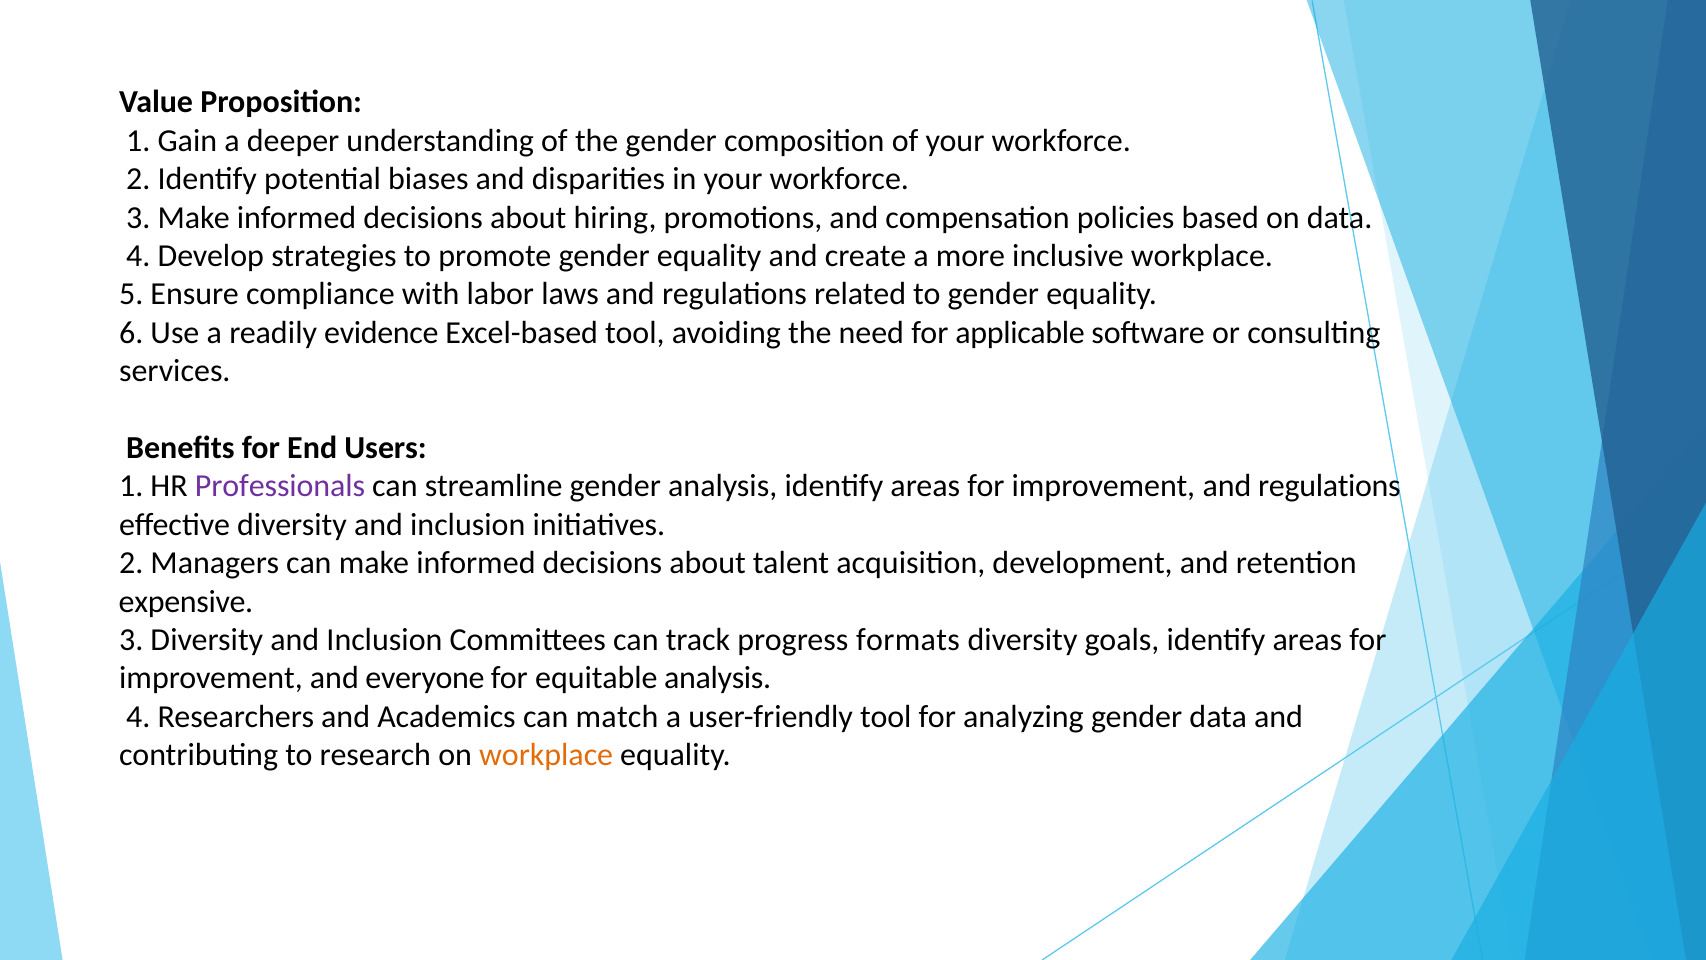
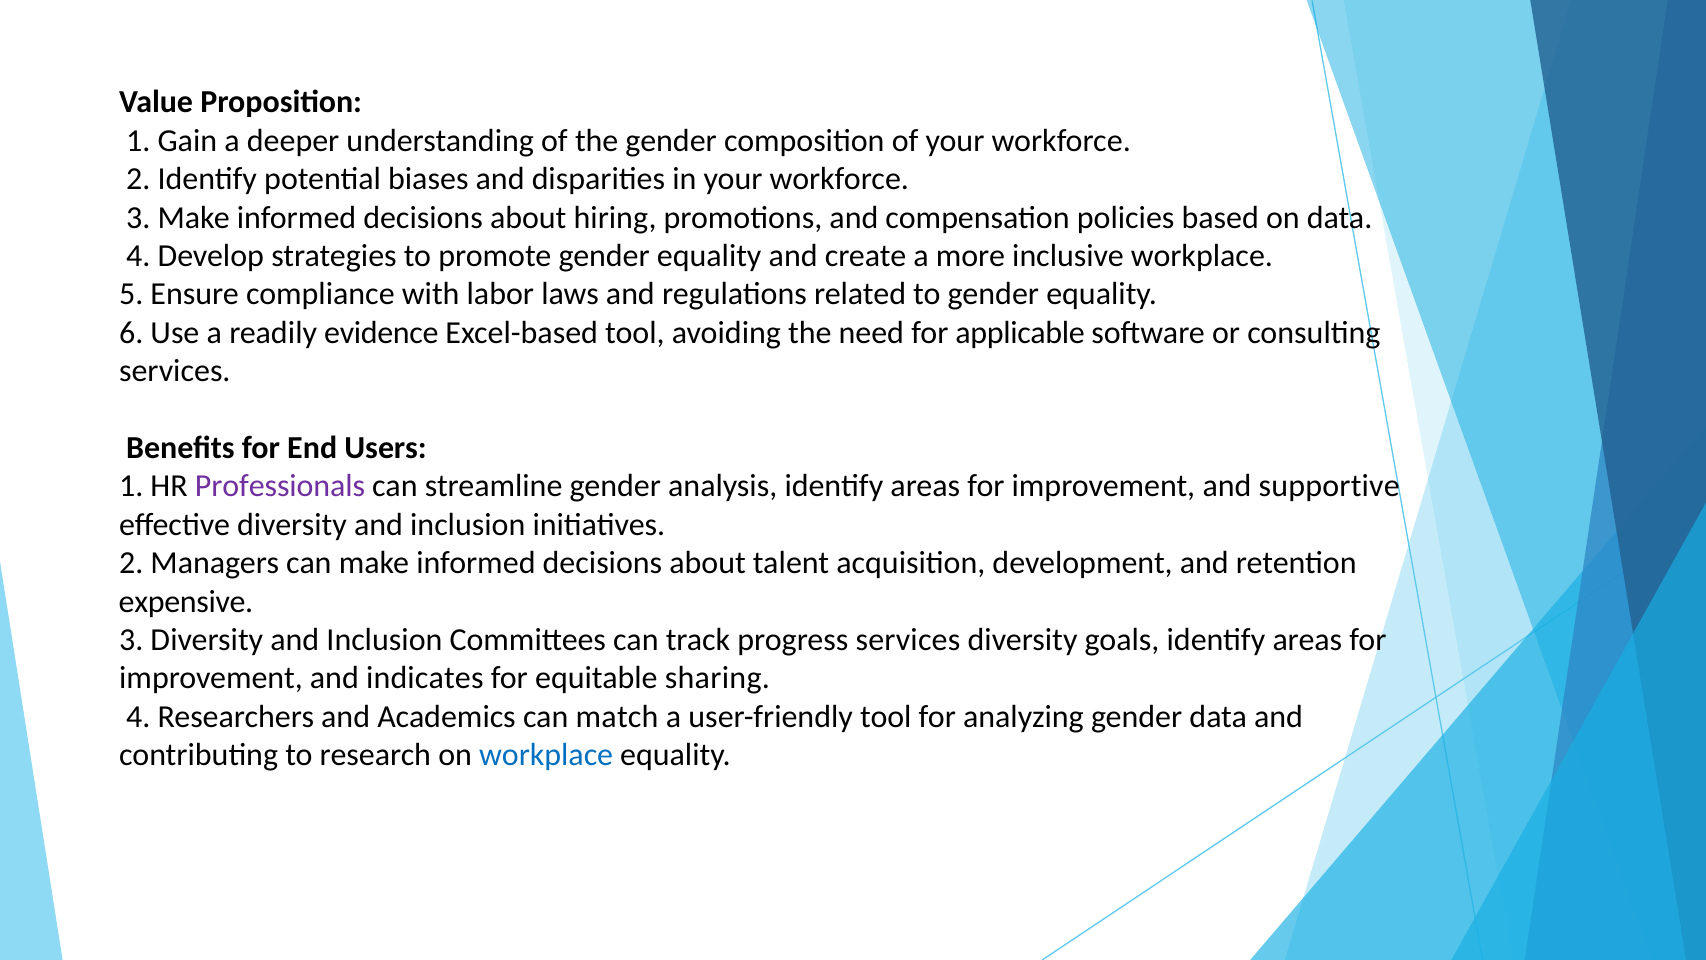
improvement and regulations: regulations -> supportive
progress formats: formats -> services
everyone: everyone -> indicates
equitable analysis: analysis -> sharing
workplace at (546, 755) colour: orange -> blue
